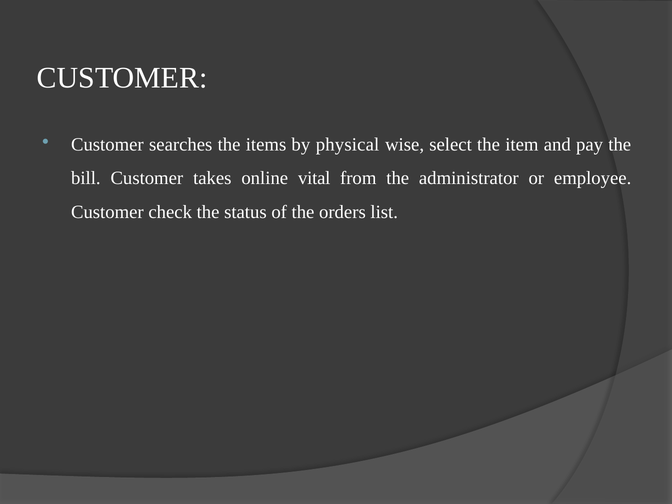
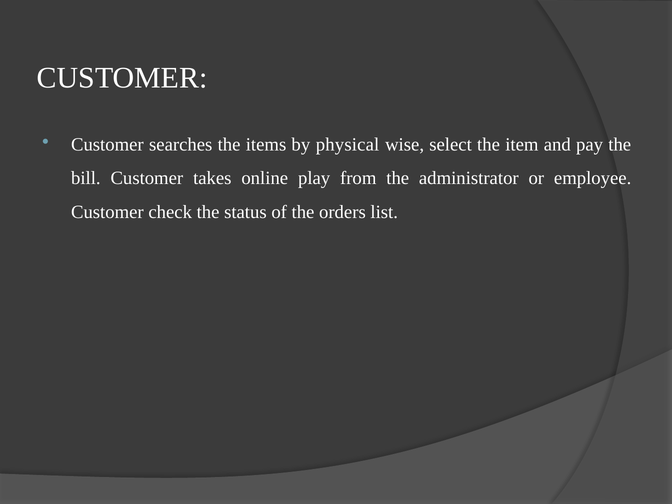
vital: vital -> play
